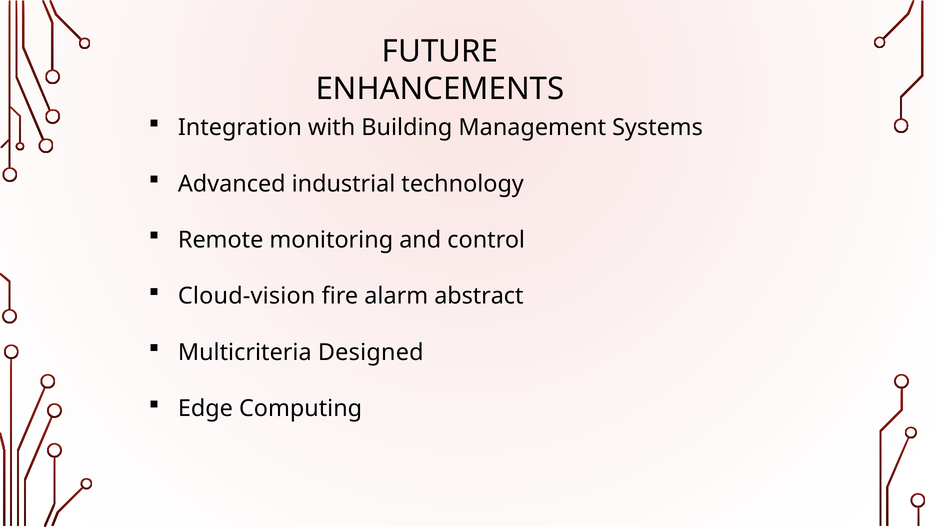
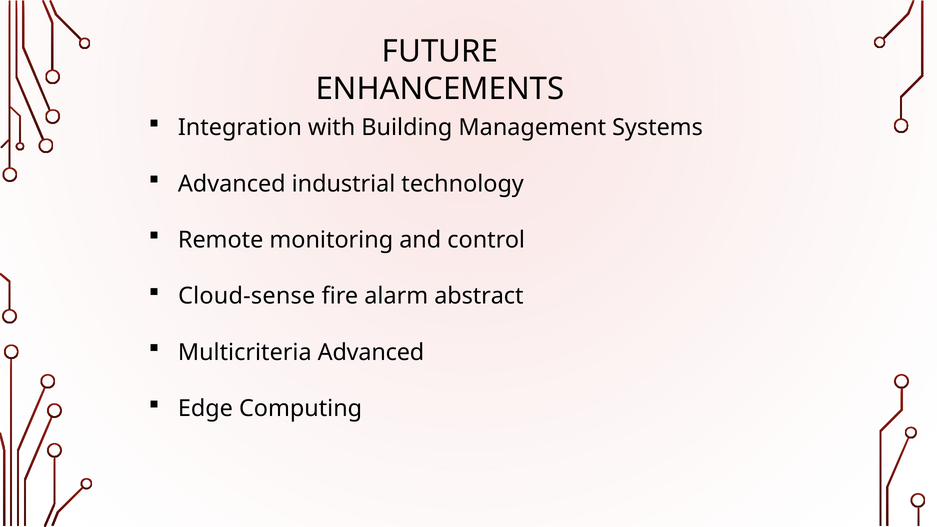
Cloud-vision: Cloud-vision -> Cloud-sense
Multicriteria Designed: Designed -> Advanced
